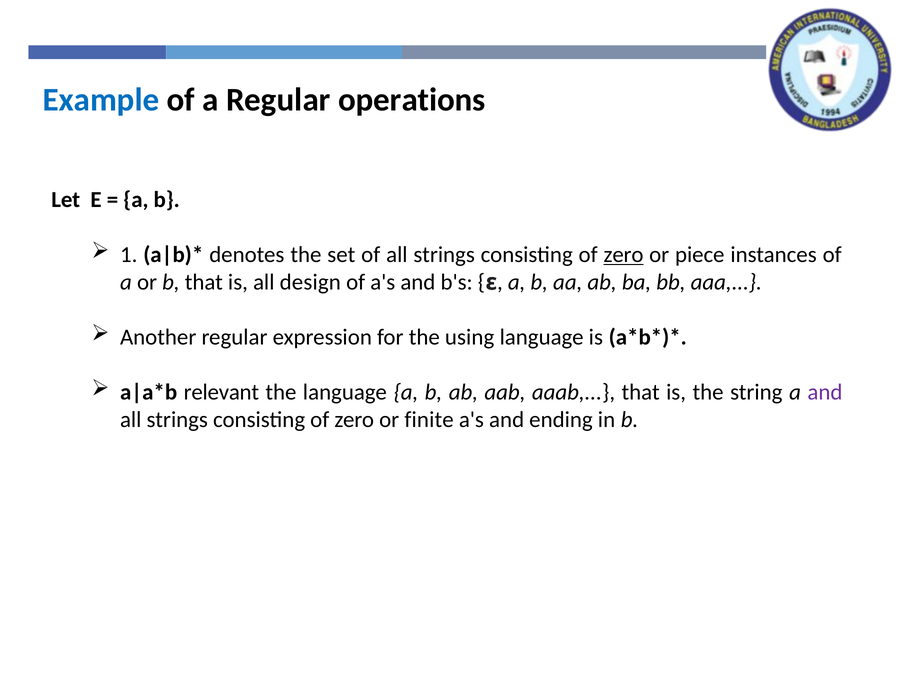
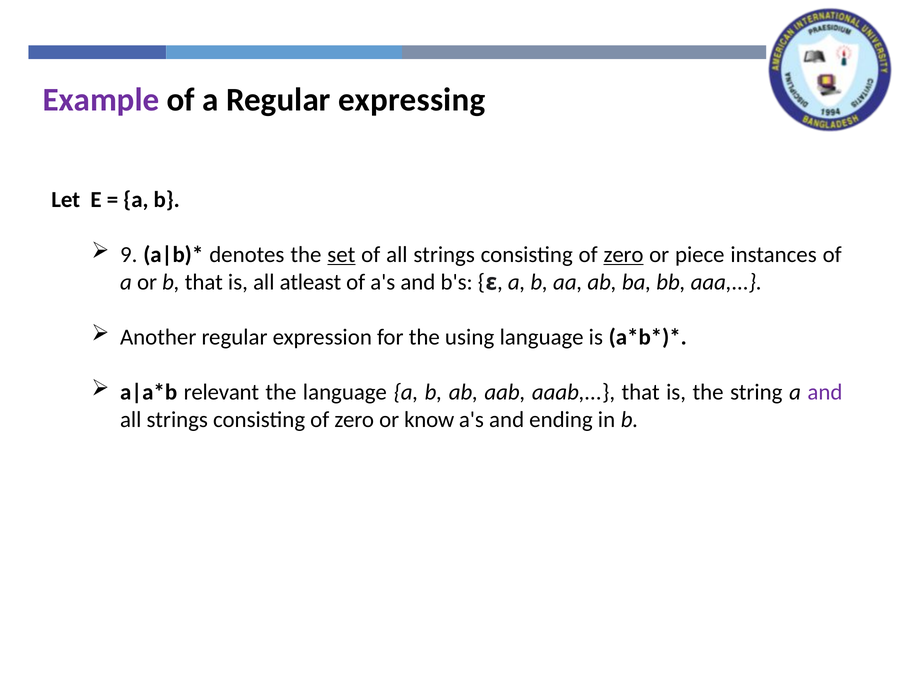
Example colour: blue -> purple
operations: operations -> expressing
1: 1 -> 9
set underline: none -> present
design: design -> atleast
finite: finite -> know
